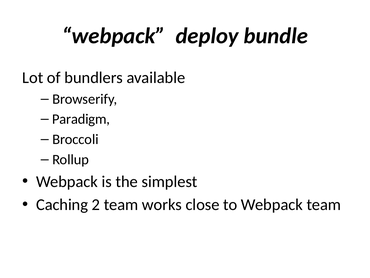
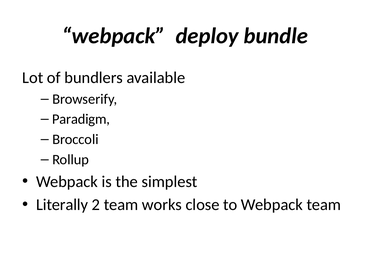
Caching: Caching -> Literally
